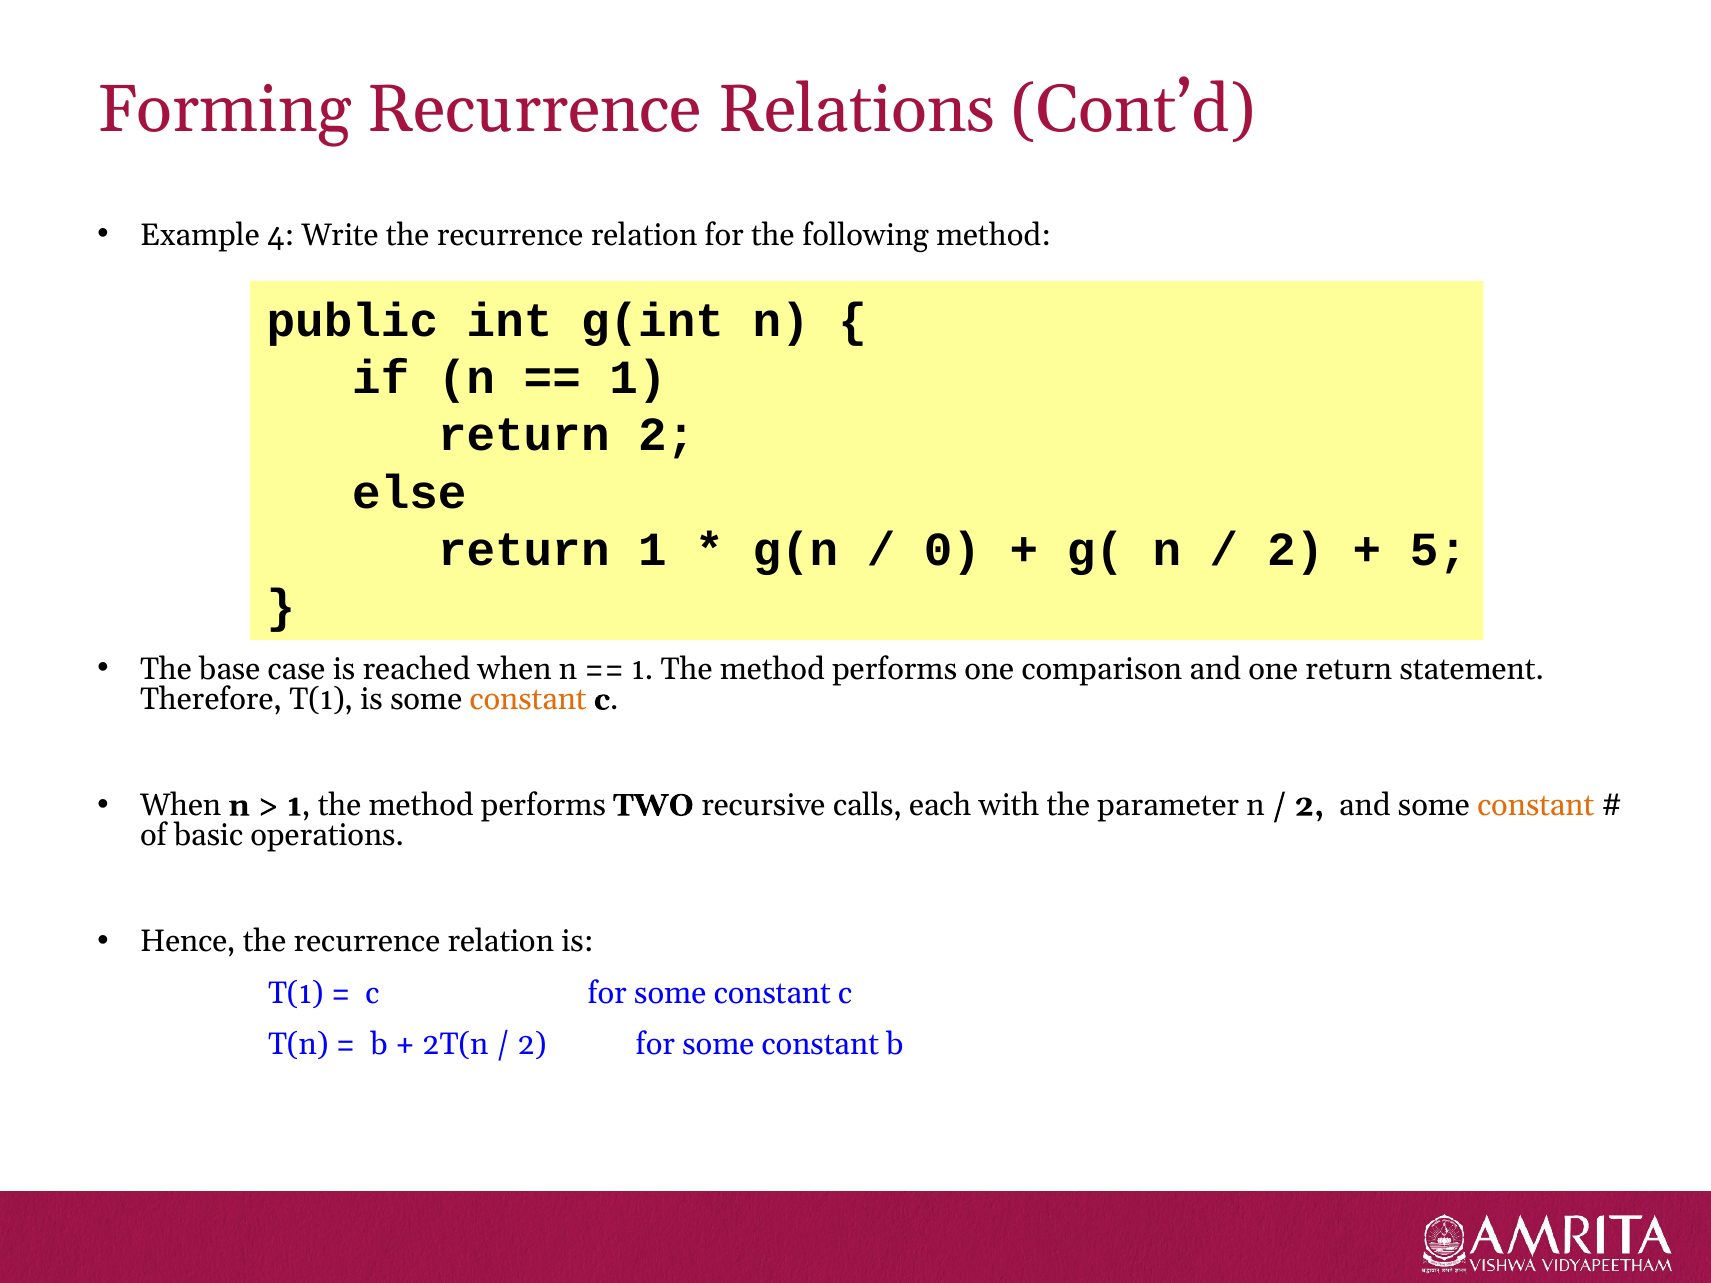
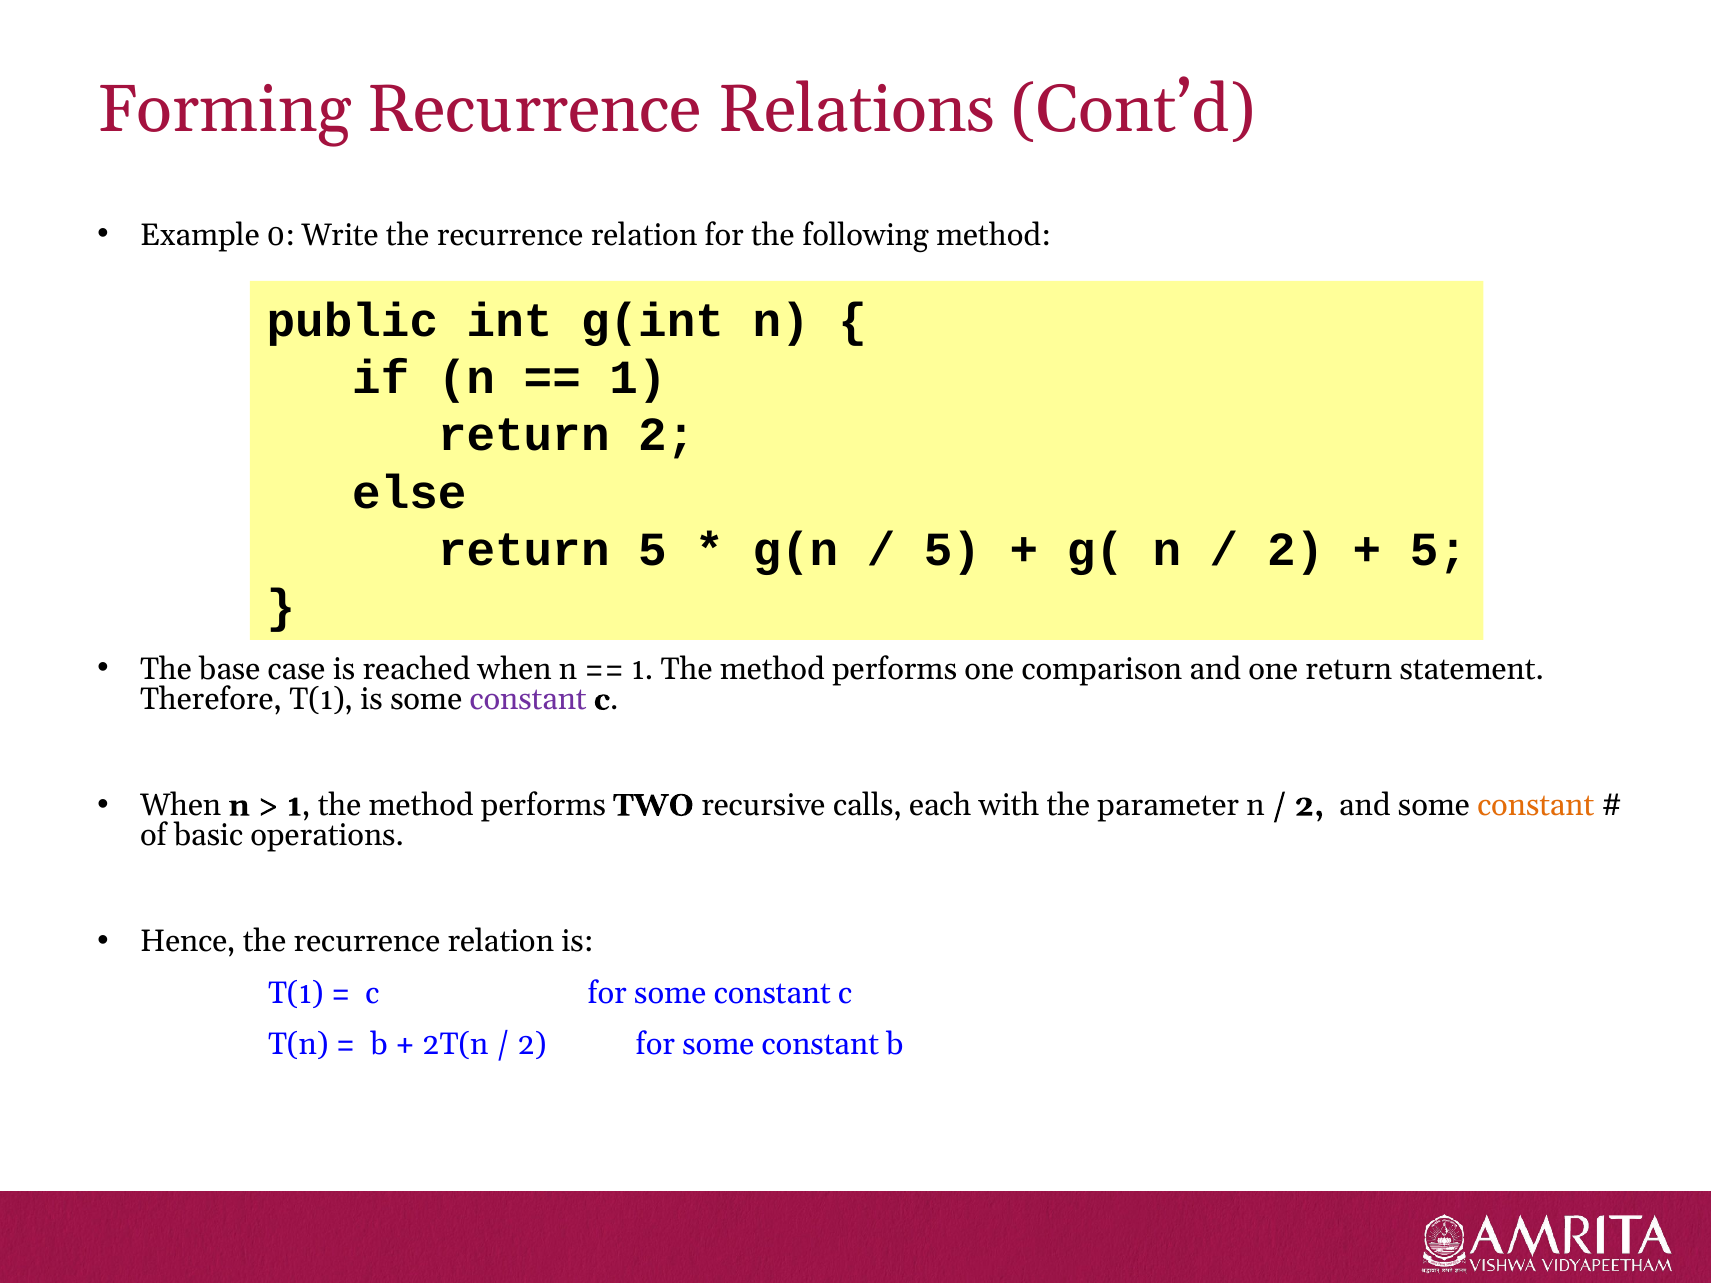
4: 4 -> 0
return 1: 1 -> 5
0 at (952, 549): 0 -> 5
constant at (528, 700) colour: orange -> purple
